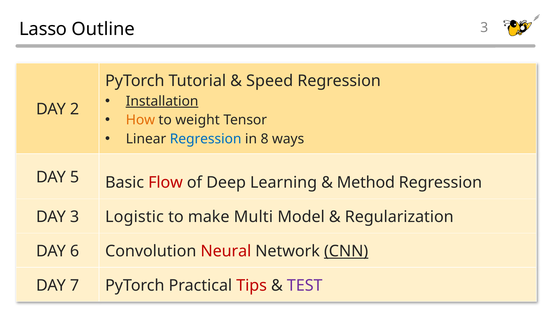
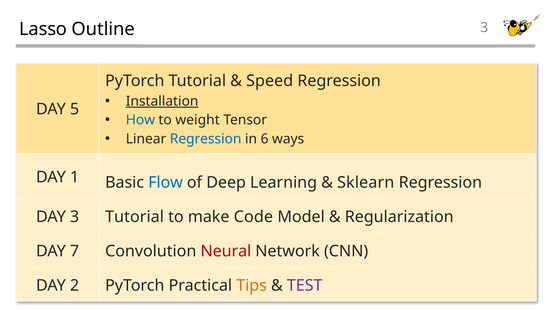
2: 2 -> 5
How colour: orange -> blue
8: 8 -> 6
5: 5 -> 1
Flow colour: red -> blue
Method: Method -> Sklearn
3 Logistic: Logistic -> Tutorial
Multi: Multi -> Code
6: 6 -> 7
CNN underline: present -> none
7: 7 -> 2
Tips colour: red -> orange
